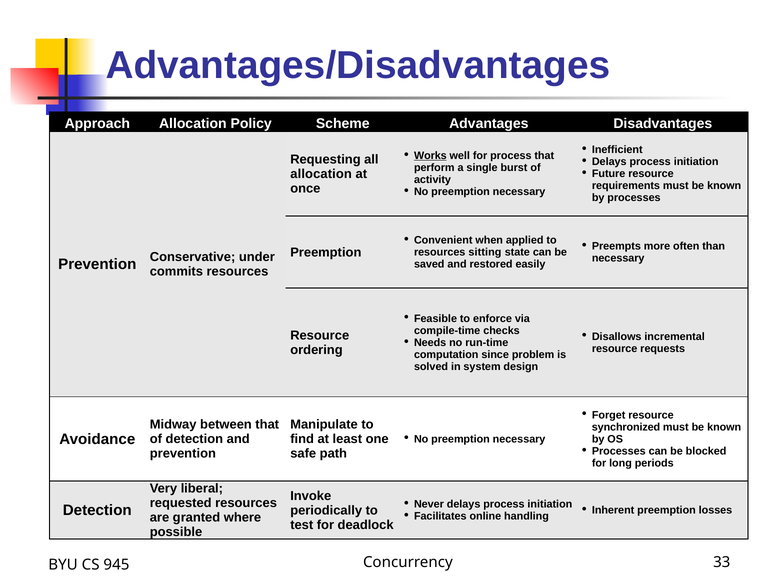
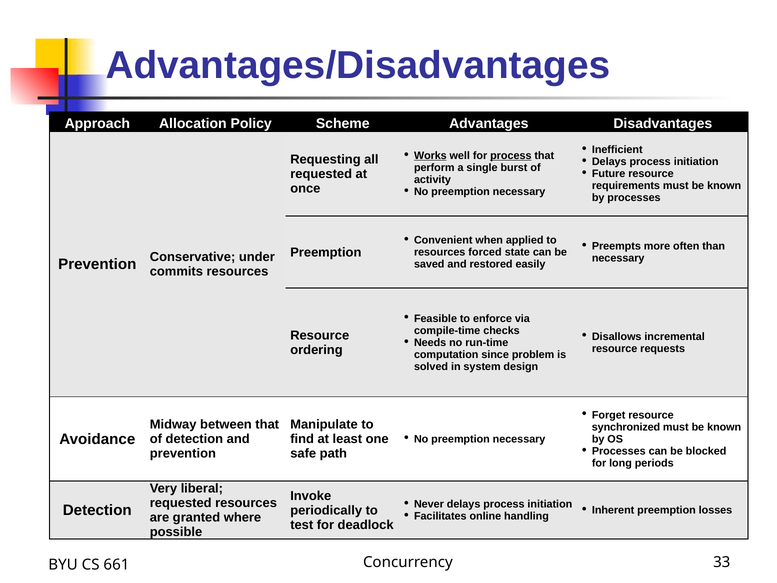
process at (511, 156) underline: none -> present
allocation at (321, 174): allocation -> requested
sitting: sitting -> forced
945: 945 -> 661
